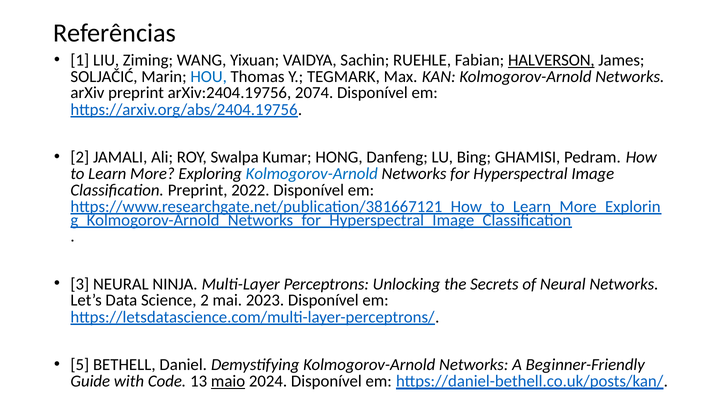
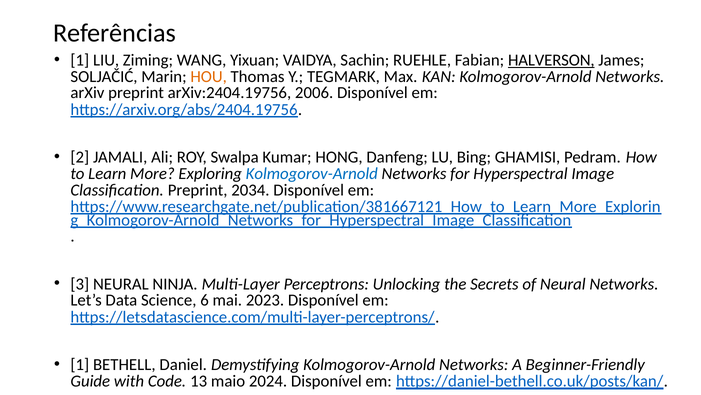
HOU colour: blue -> orange
2074: 2074 -> 2006
2022: 2022 -> 2034
Science 2: 2 -> 6
5 at (80, 364): 5 -> 1
maio underline: present -> none
